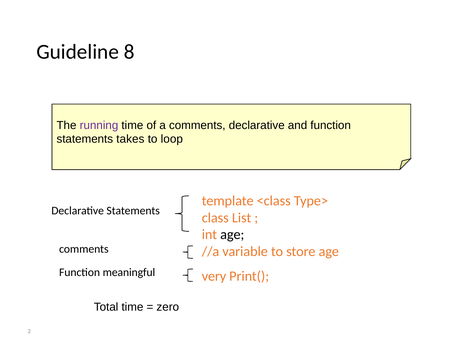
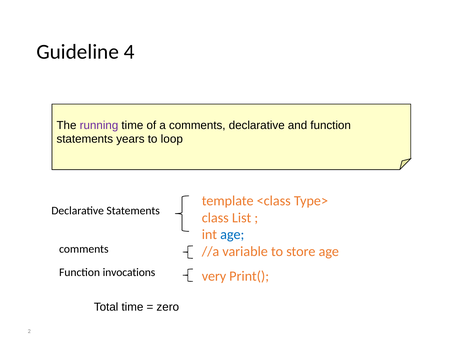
8: 8 -> 4
takes: takes -> years
age at (232, 235) colour: black -> blue
meaningful: meaningful -> invocations
